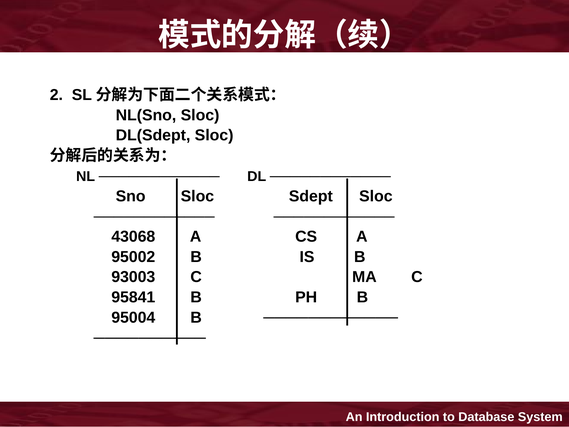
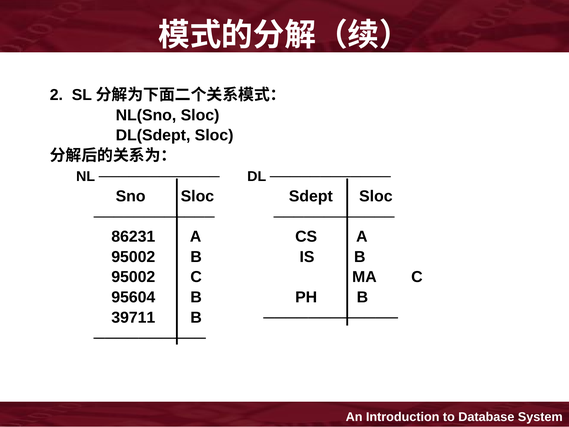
43068: 43068 -> 86231
93003 at (133, 277): 93003 -> 95002
95841: 95841 -> 95604
95004: 95004 -> 39711
